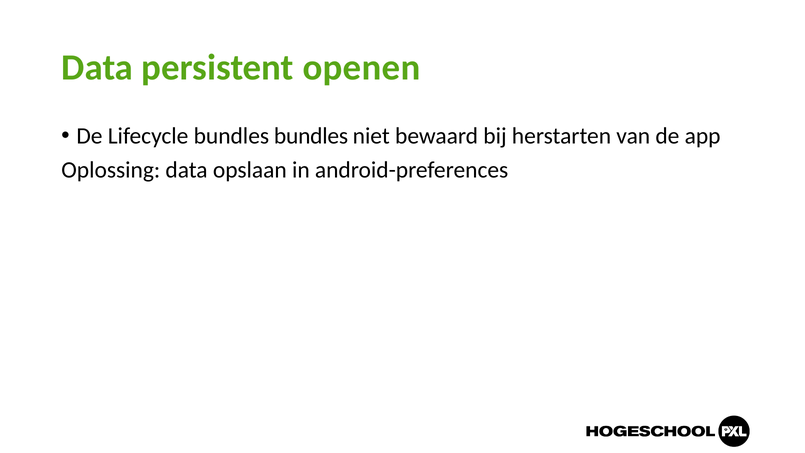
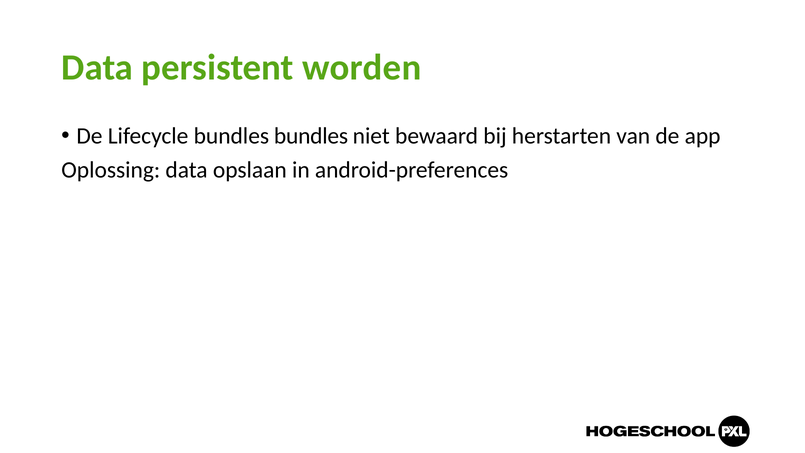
openen: openen -> worden
